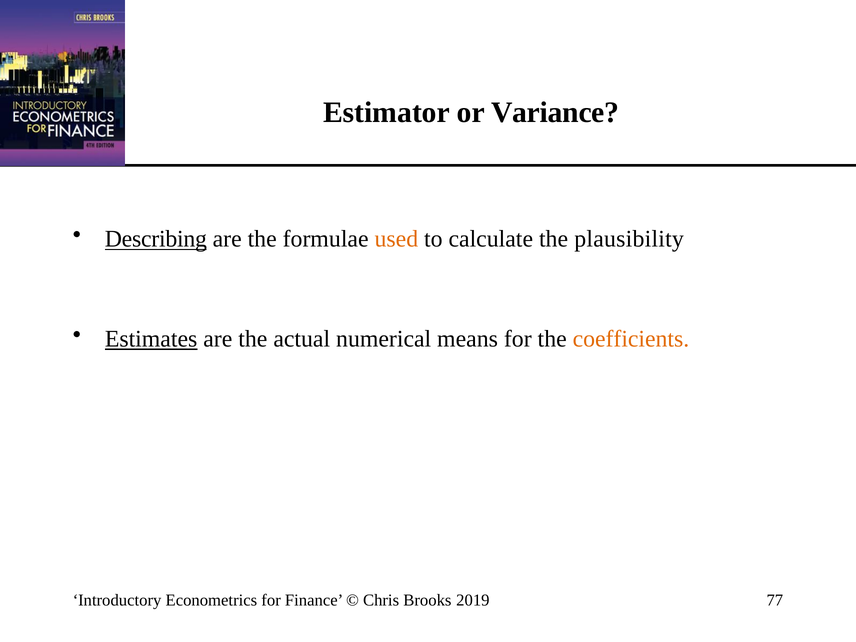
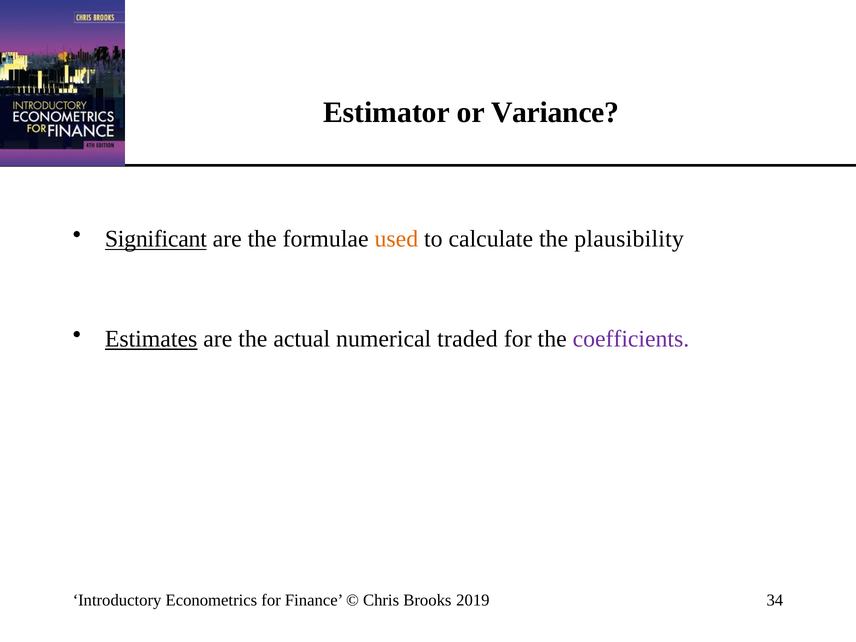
Describing: Describing -> Significant
means: means -> traded
coefficients colour: orange -> purple
77: 77 -> 34
